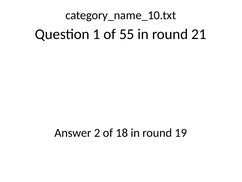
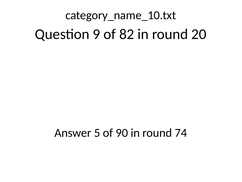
1: 1 -> 9
55: 55 -> 82
21: 21 -> 20
2: 2 -> 5
18: 18 -> 90
19: 19 -> 74
